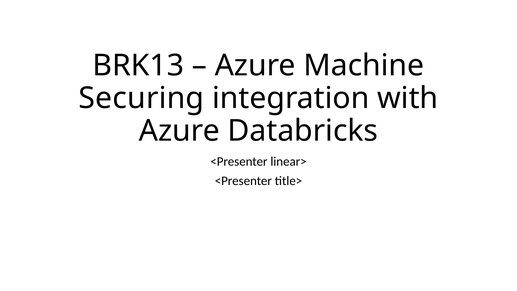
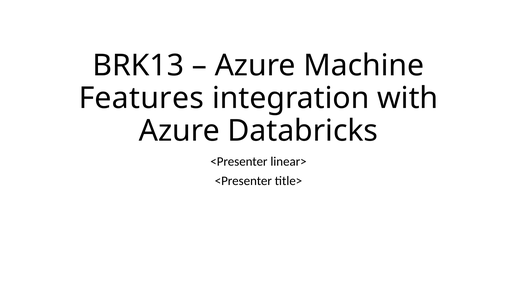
Securing: Securing -> Features
